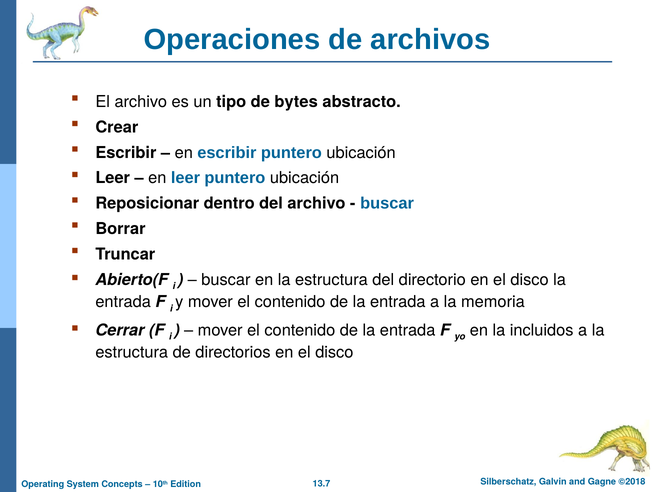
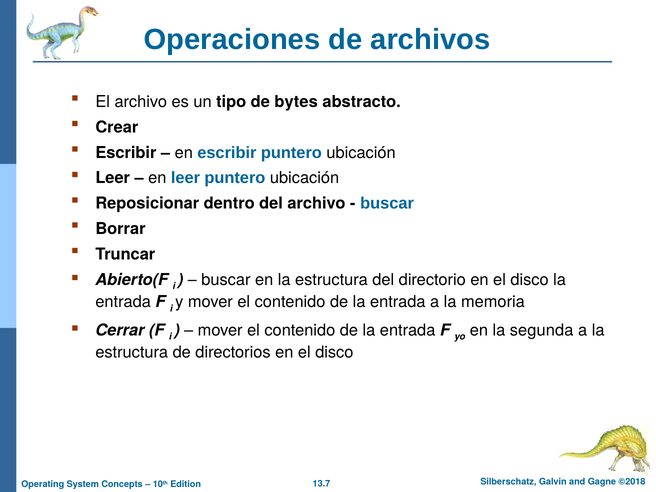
incluidos: incluidos -> segunda
